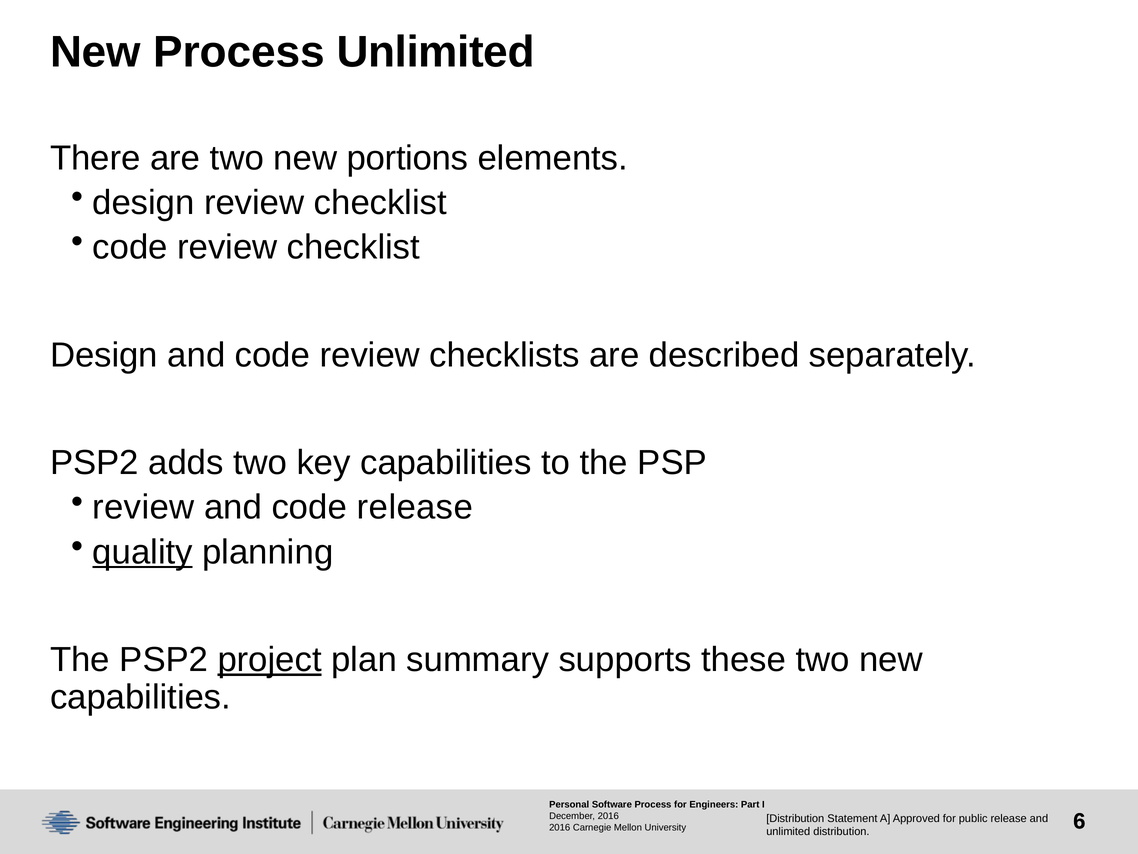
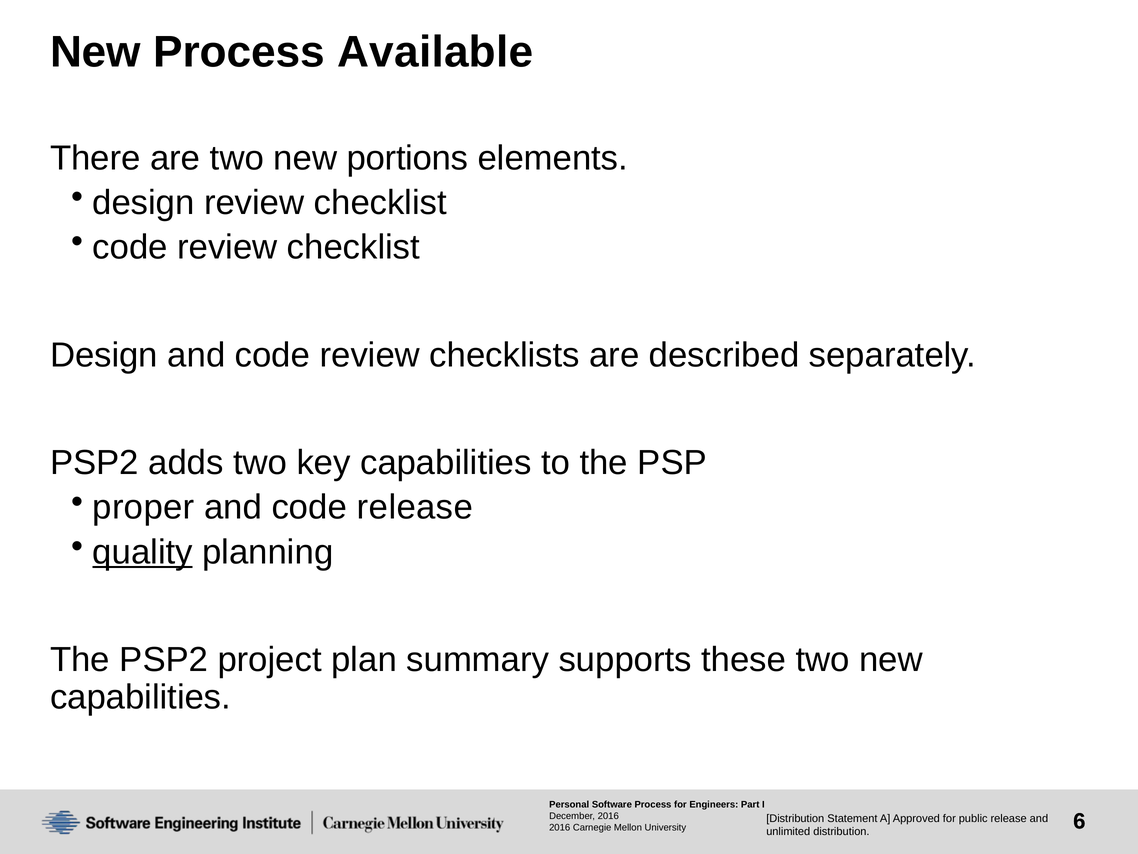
Process Unlimited: Unlimited -> Available
review at (143, 507): review -> proper
project underline: present -> none
